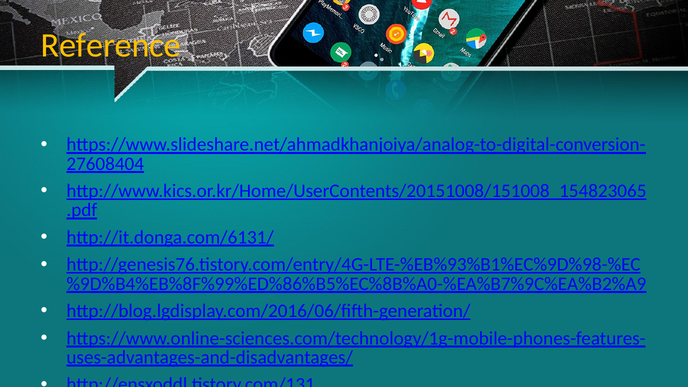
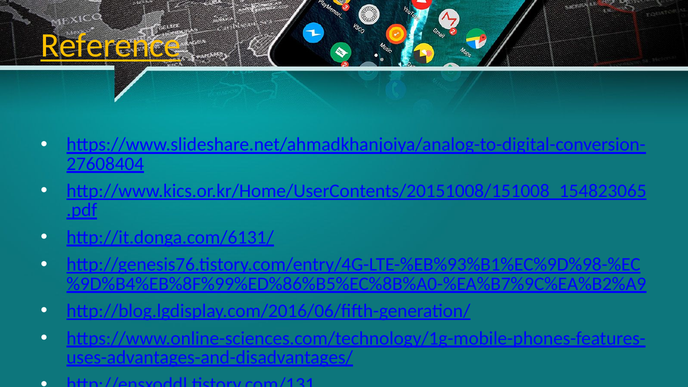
Reference underline: none -> present
